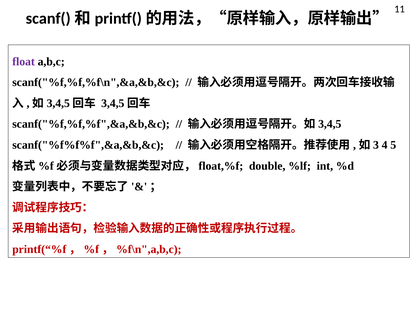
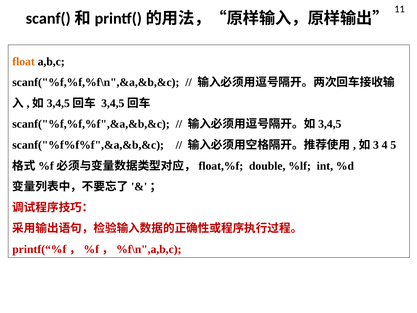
float colour: purple -> orange
